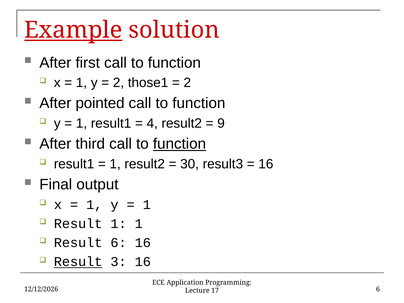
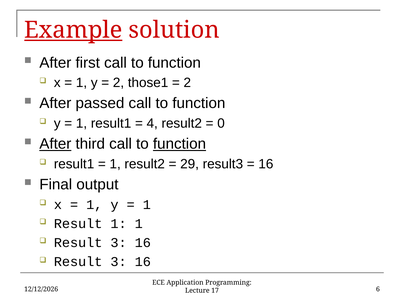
pointed: pointed -> passed
9: 9 -> 0
After at (55, 144) underline: none -> present
30: 30 -> 29
6 at (119, 243): 6 -> 3
Result at (78, 262) underline: present -> none
